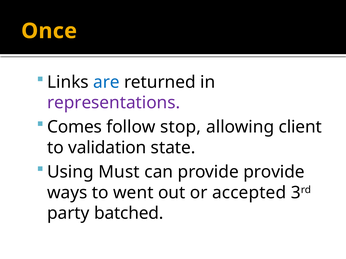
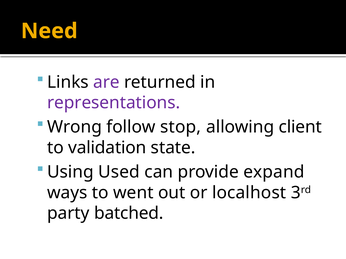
Once: Once -> Need
are colour: blue -> purple
Comes: Comes -> Wrong
Must: Must -> Used
provide provide: provide -> expand
accepted: accepted -> localhost
